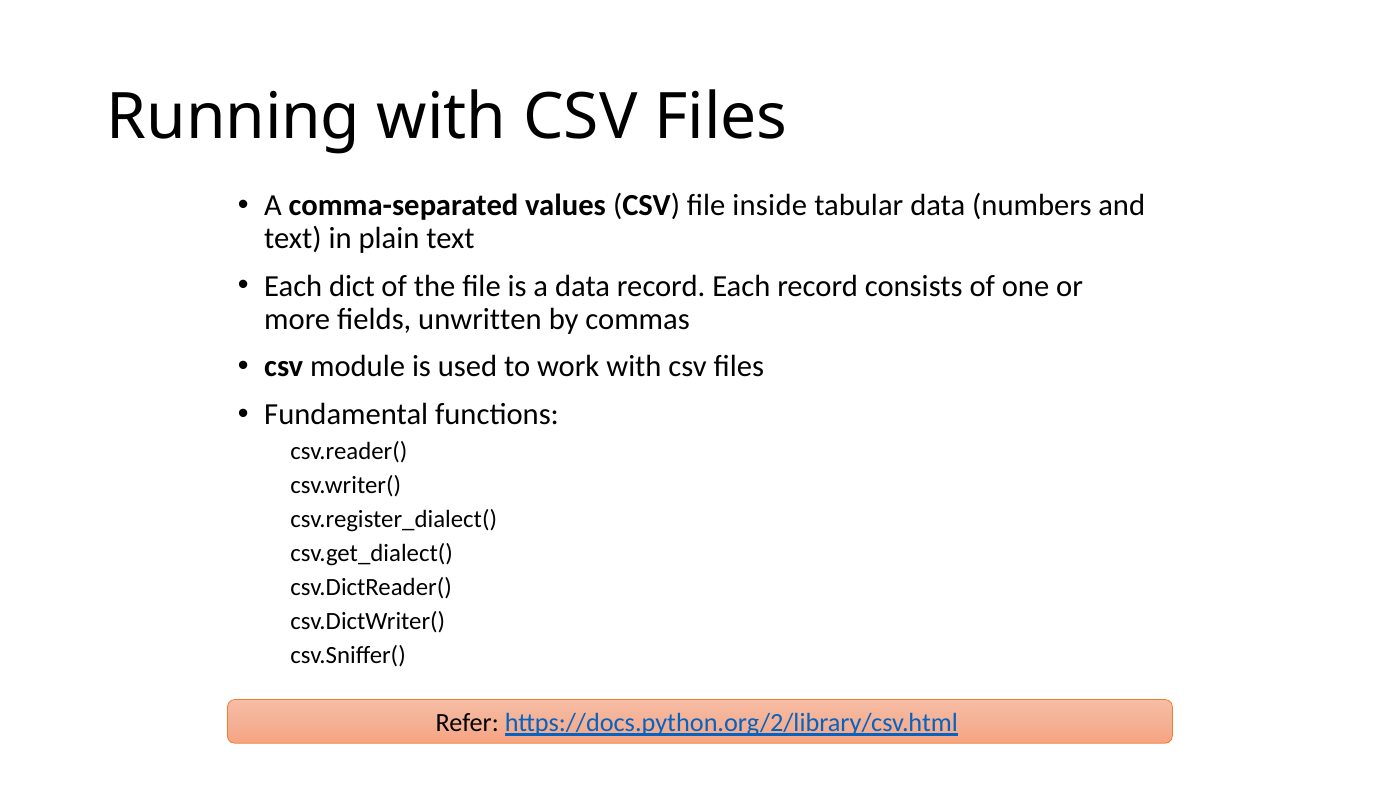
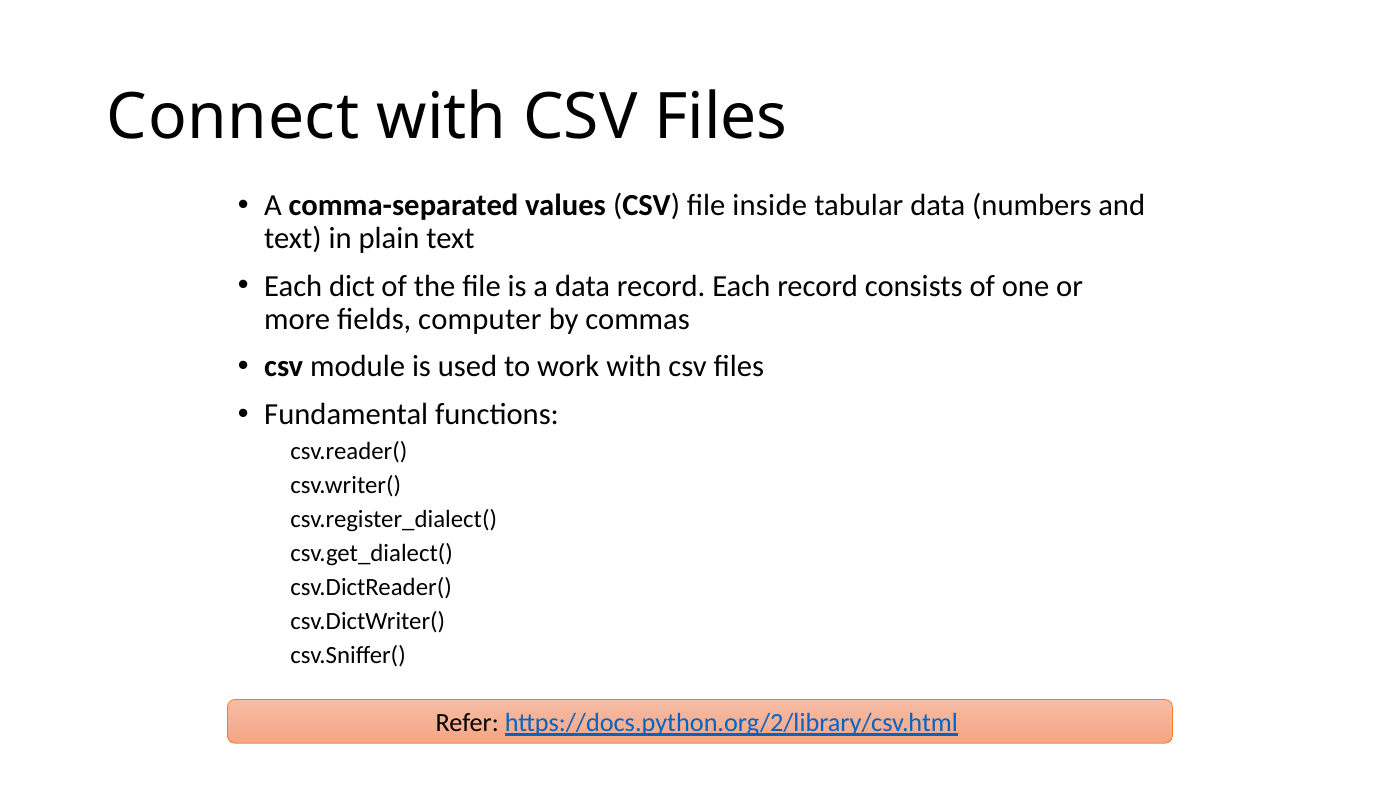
Running: Running -> Connect
unwritten: unwritten -> computer
